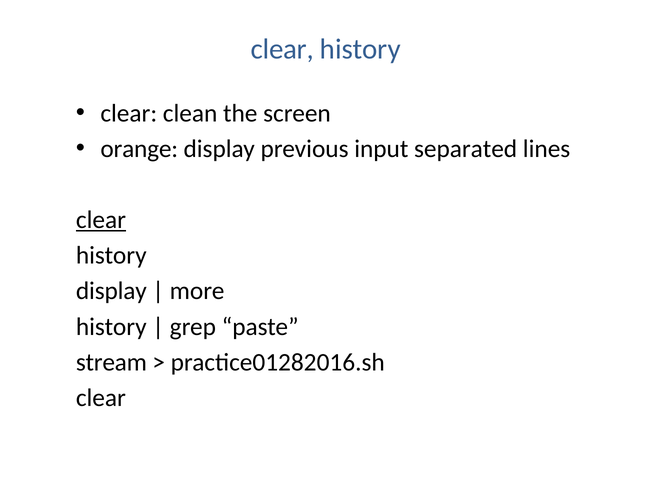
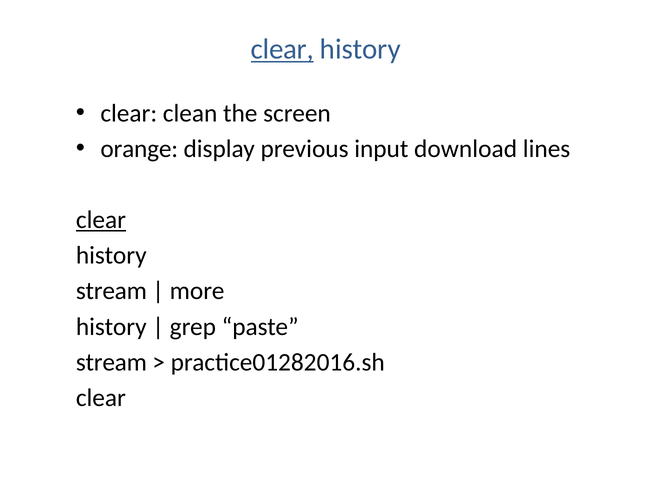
clear at (282, 49) underline: none -> present
separated: separated -> download
display at (111, 291): display -> stream
